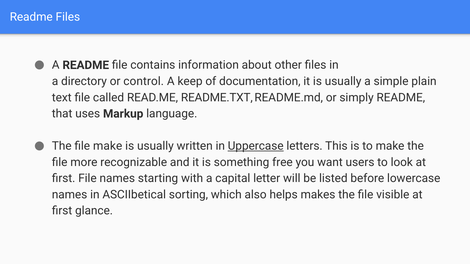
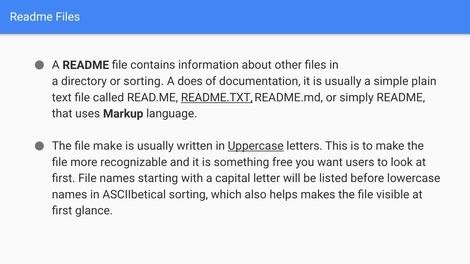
or control: control -> sorting
keep: keep -> does
README.TXT underline: none -> present
